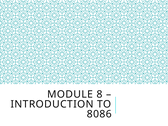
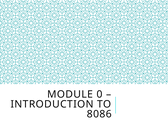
8: 8 -> 0
